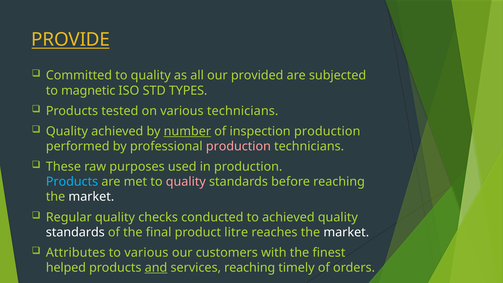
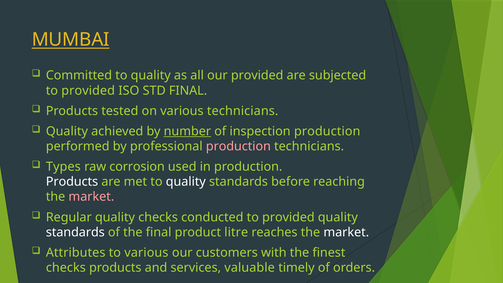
PROVIDE: PROVIDE -> MUMBAI
magnetic at (88, 91): magnetic -> provided
STD TYPES: TYPES -> FINAL
These: These -> Types
purposes: purposes -> corrosion
Products at (72, 182) colour: light blue -> white
quality at (186, 182) colour: pink -> white
market at (91, 197) colour: white -> pink
conducted to achieved: achieved -> provided
helped at (66, 268): helped -> checks
and underline: present -> none
services reaching: reaching -> valuable
